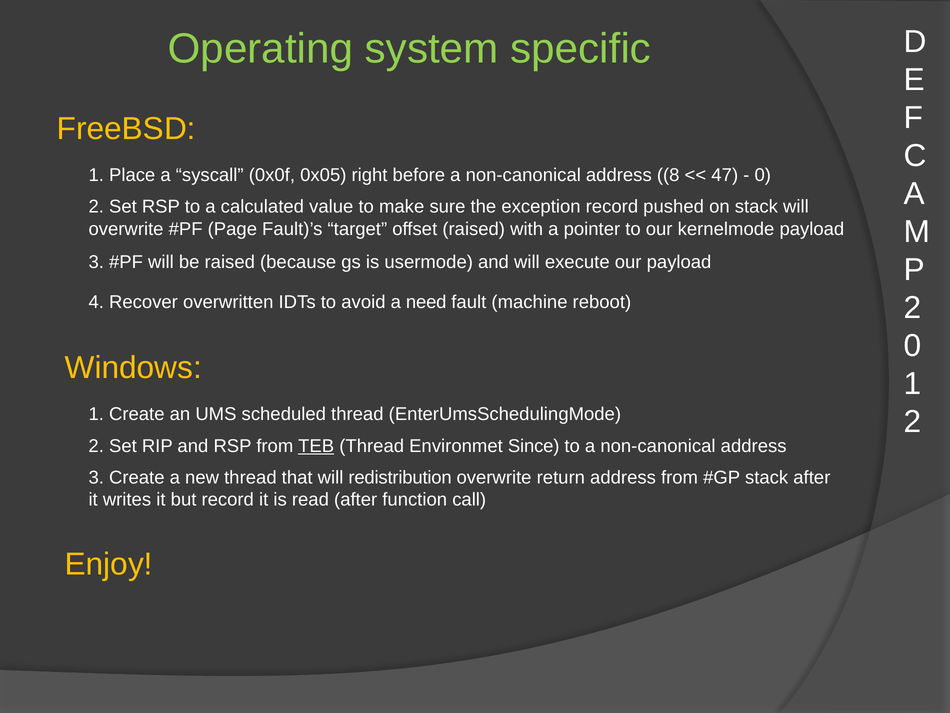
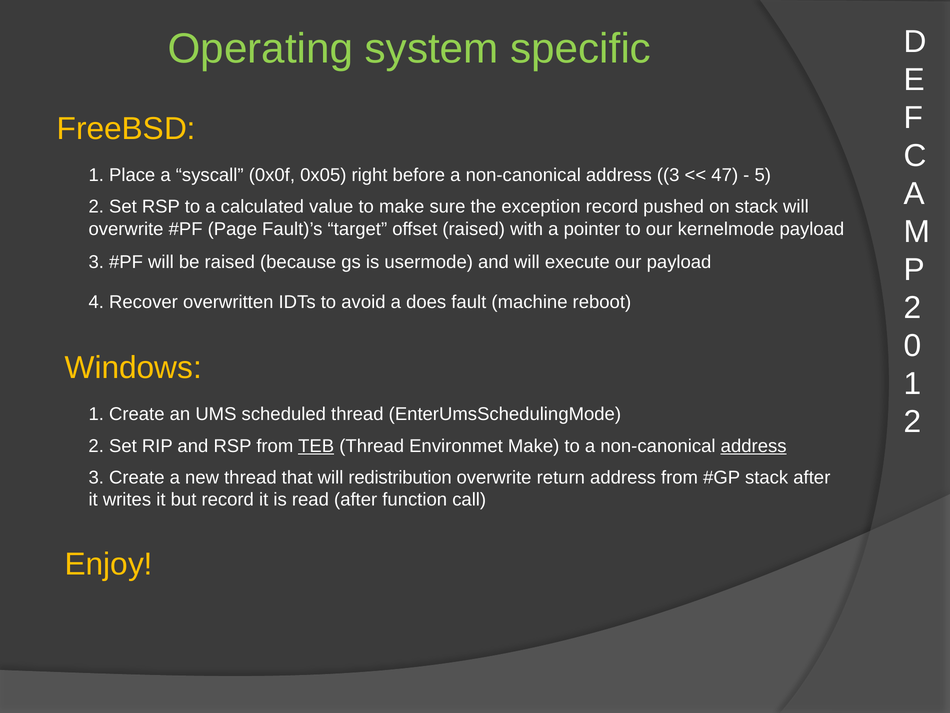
8 at (668, 175): 8 -> 3
0 at (763, 175): 0 -> 5
need: need -> does
Environmet Since: Since -> Make
address at (754, 446) underline: none -> present
